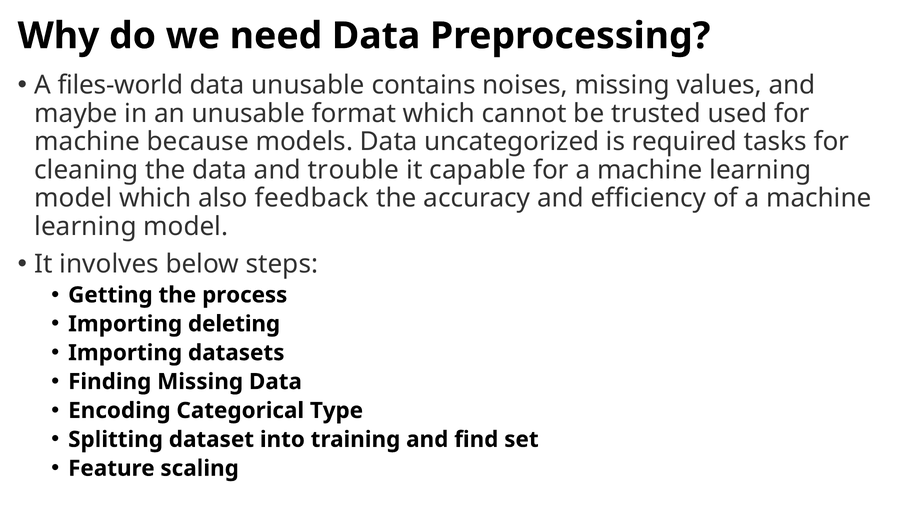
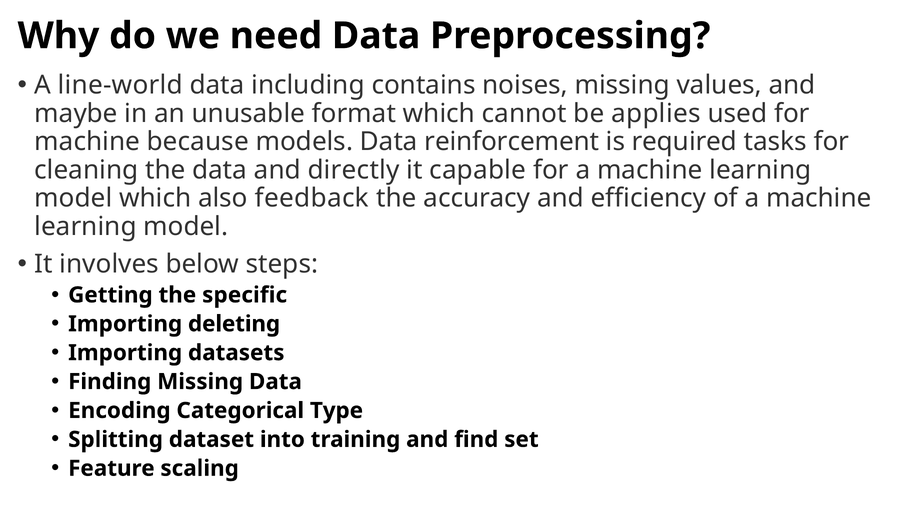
files-world: files-world -> line-world
data unusable: unusable -> including
trusted: trusted -> applies
uncategorized: uncategorized -> reinforcement
trouble: trouble -> directly
process: process -> specific
